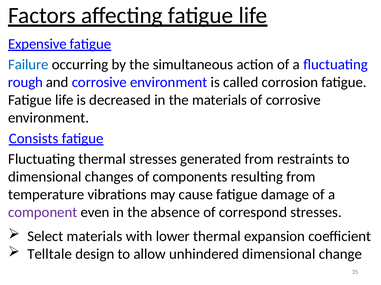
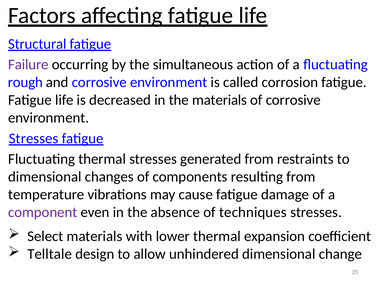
Expensive: Expensive -> Structural
Failure colour: blue -> purple
Consists at (34, 139): Consists -> Stresses
correspond: correspond -> techniques
